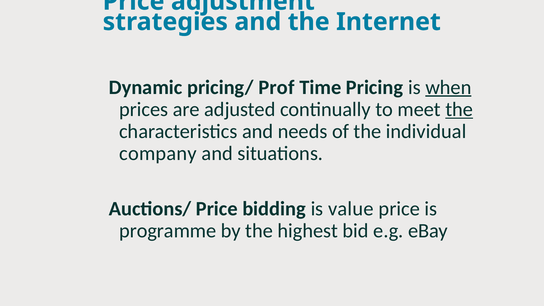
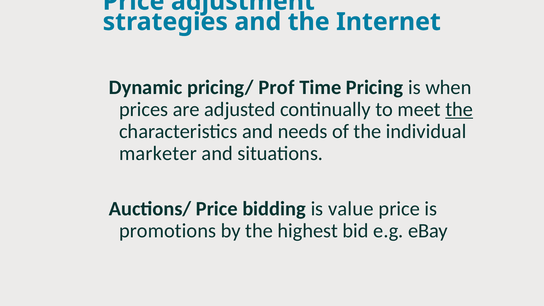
when underline: present -> none
company: company -> marketer
programme: programme -> promotions
